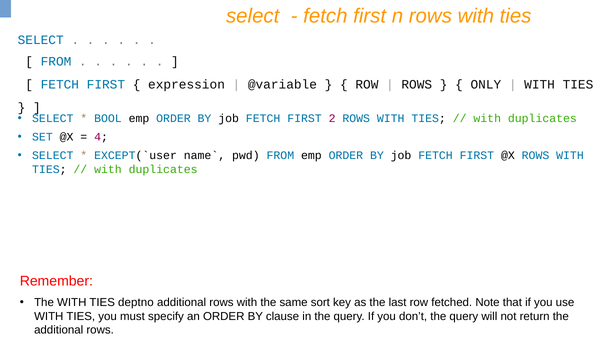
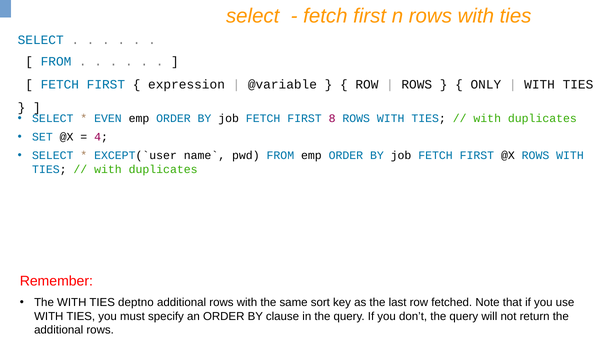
BOOL: BOOL -> EVEN
2: 2 -> 8
